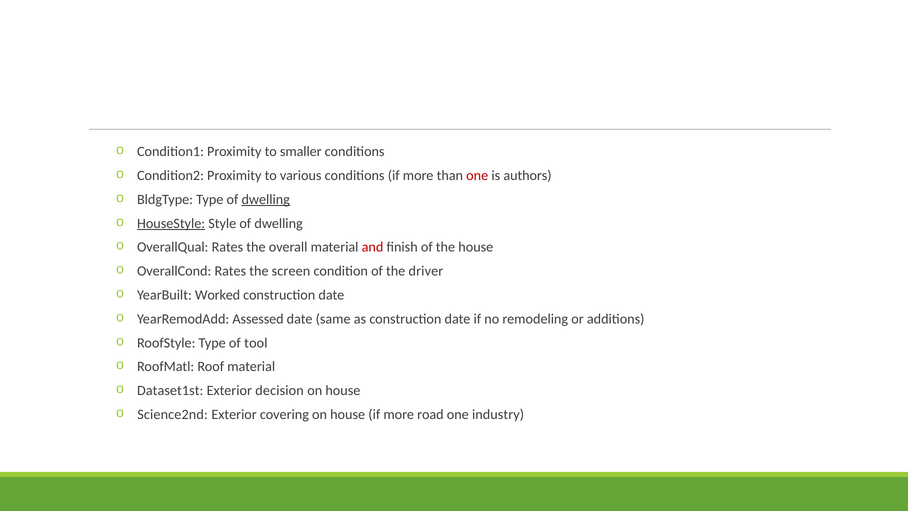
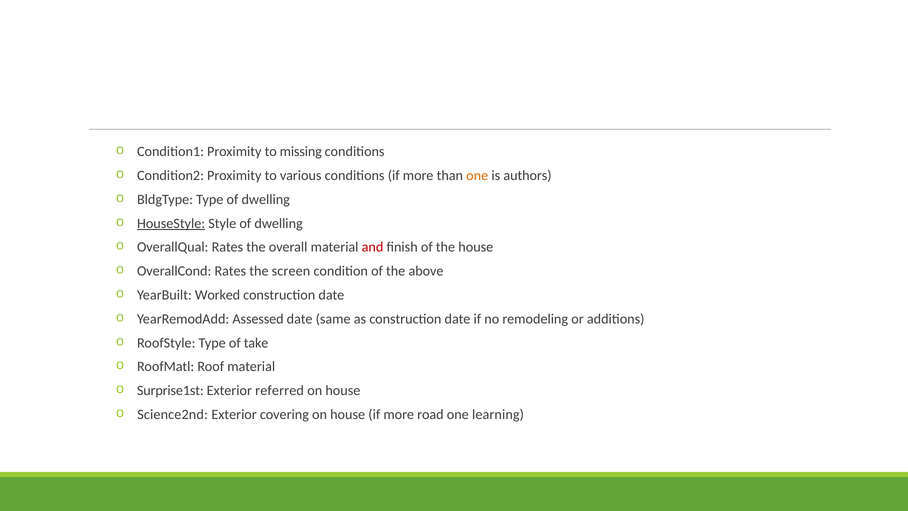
smaller: smaller -> missing
one at (477, 175) colour: red -> orange
dwelling at (266, 199) underline: present -> none
driver: driver -> above
tool: tool -> take
Dataset1st: Dataset1st -> Surprise1st
decision: decision -> referred
industry: industry -> learning
